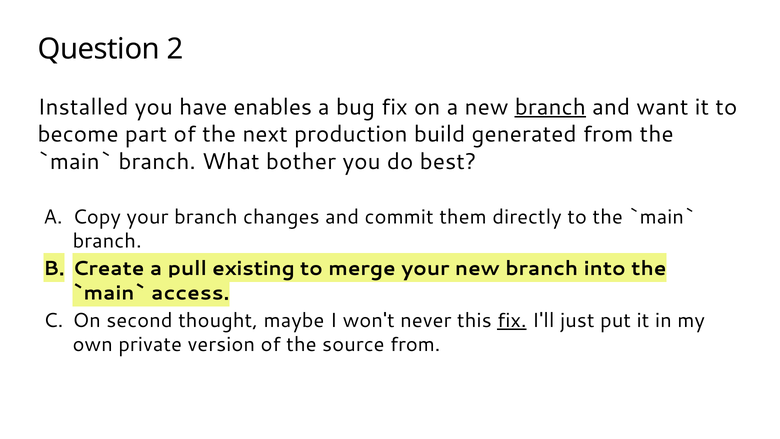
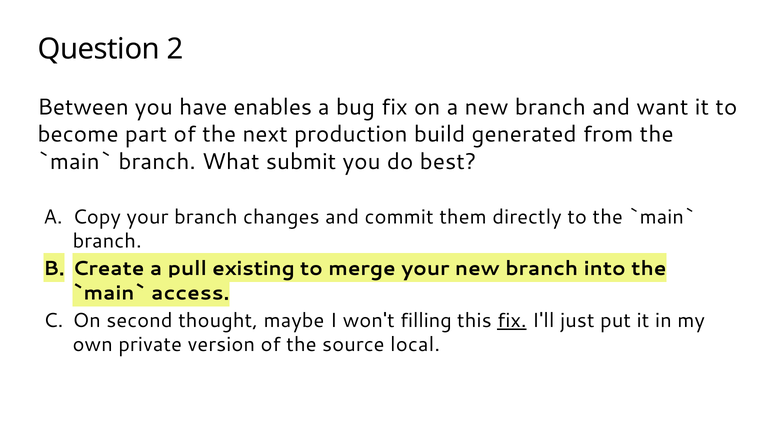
Installed: Installed -> Between
branch at (550, 107) underline: present -> none
bother: bother -> submit
never: never -> filling
source from: from -> local
